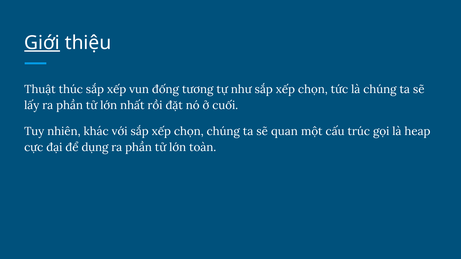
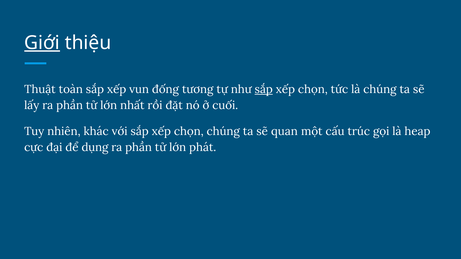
thúc: thúc -> toàn
sắp at (264, 90) underline: none -> present
toàn: toàn -> phát
